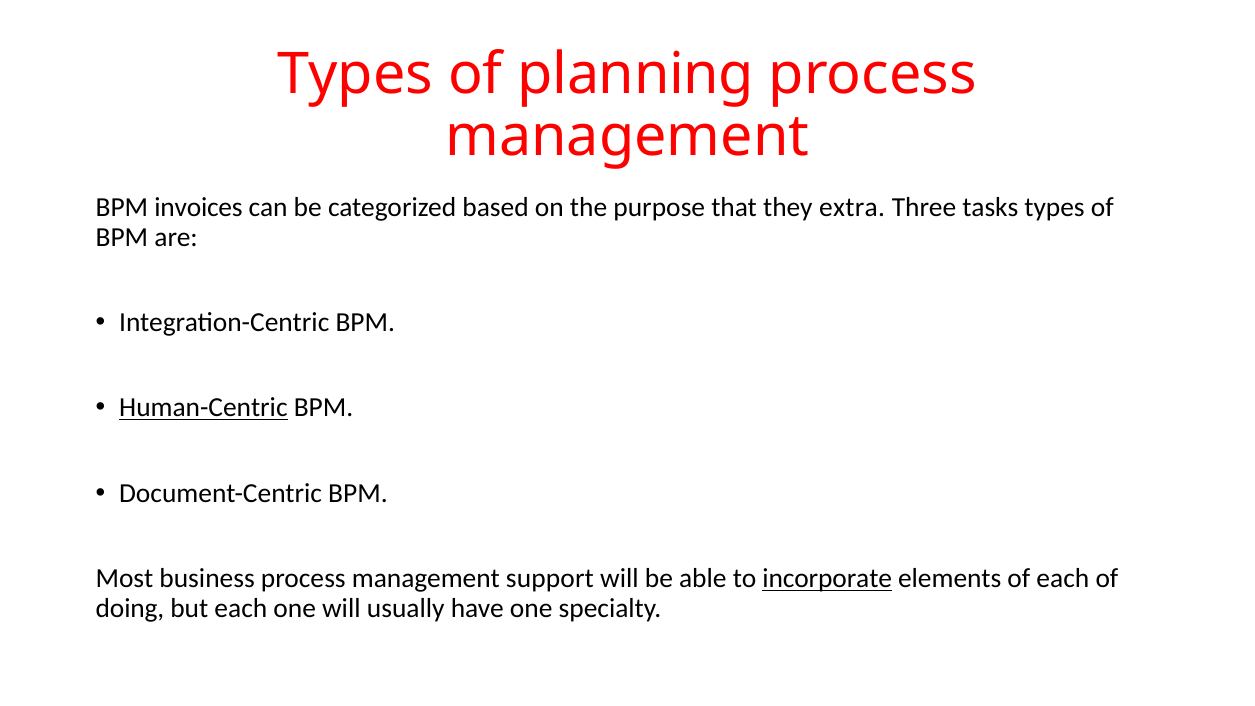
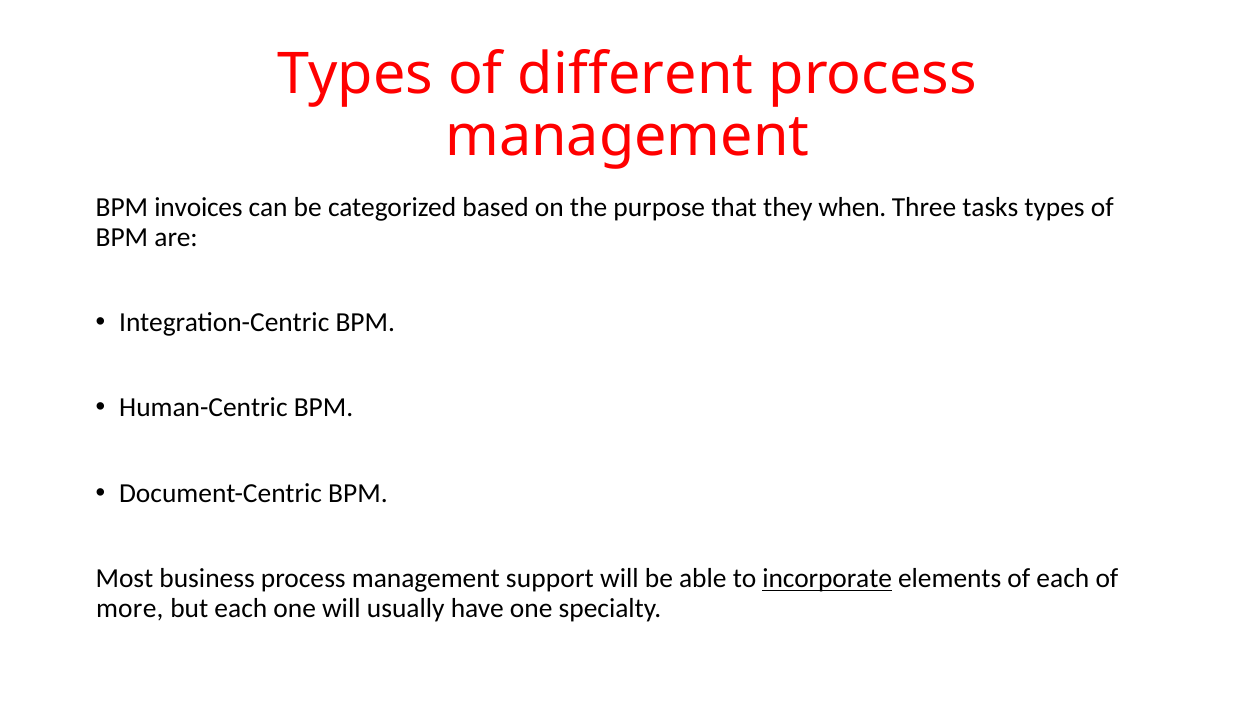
planning: planning -> different
extra: extra -> when
Human-Centric underline: present -> none
doing: doing -> more
